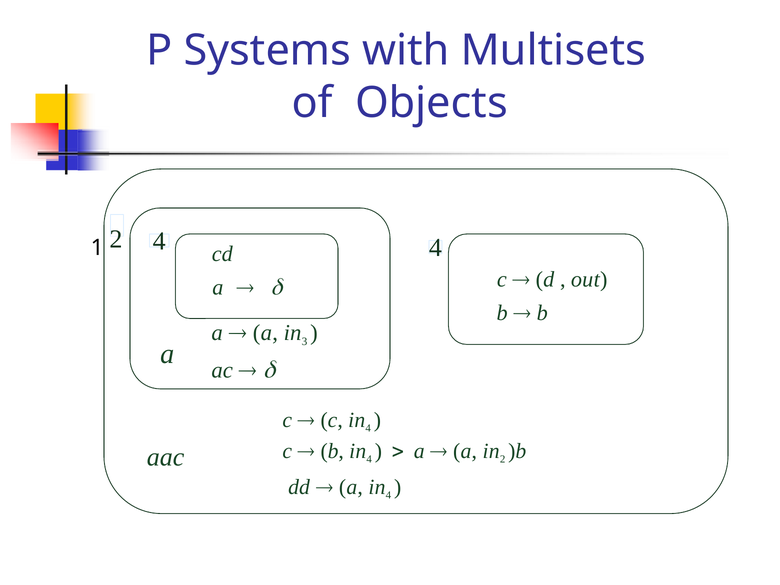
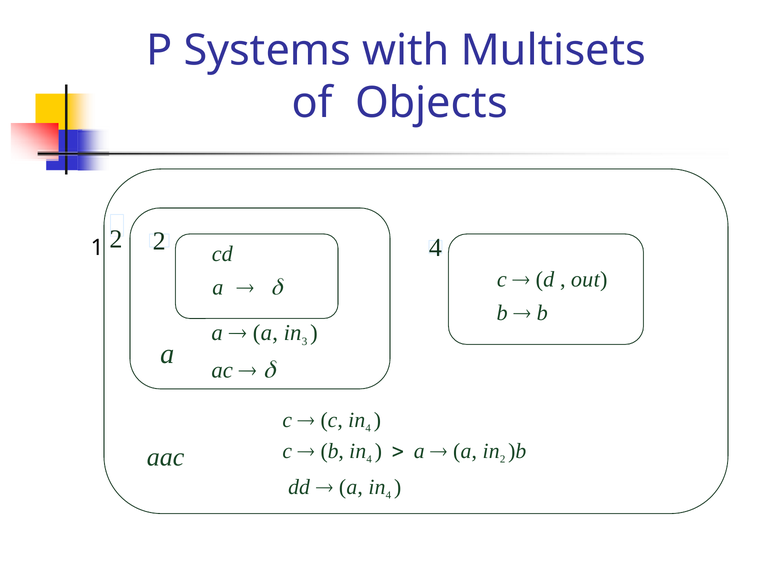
2 4: 4 -> 2
